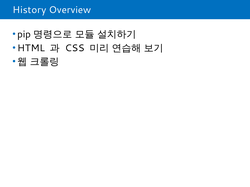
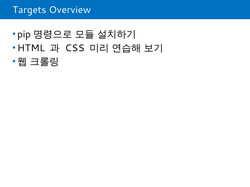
History: History -> Targets
